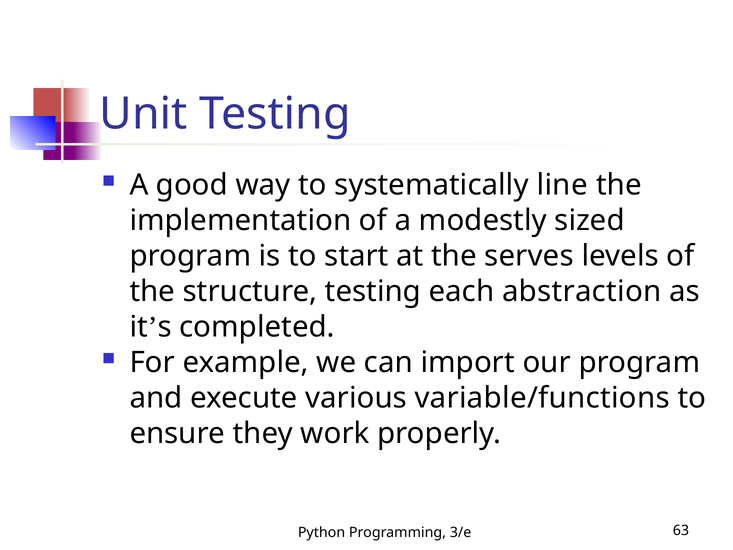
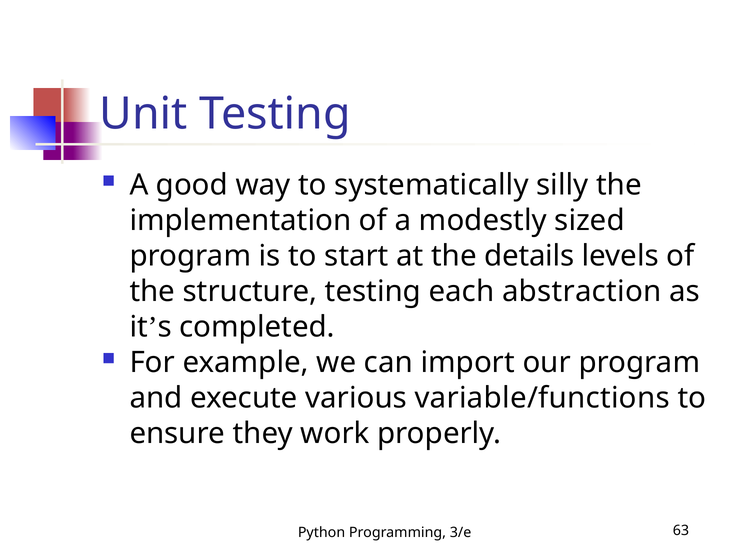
line: line -> silly
serves: serves -> details
